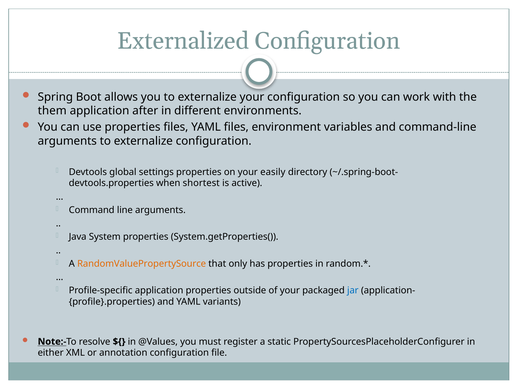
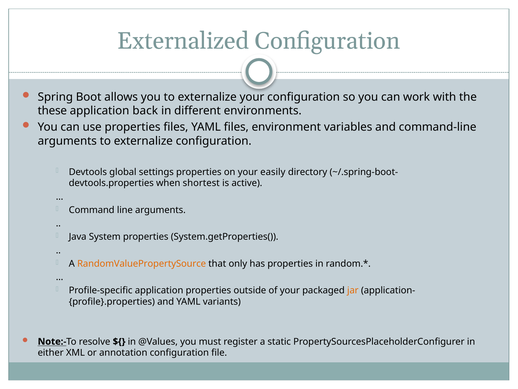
them: them -> these
after: after -> back
jar colour: blue -> orange
